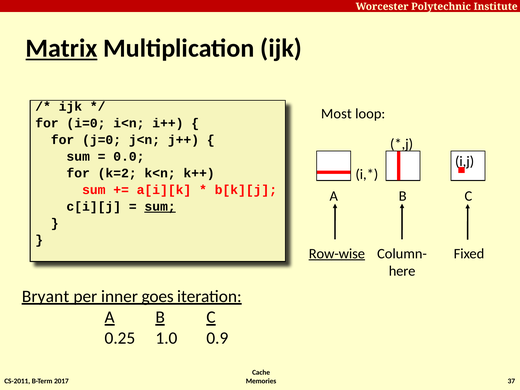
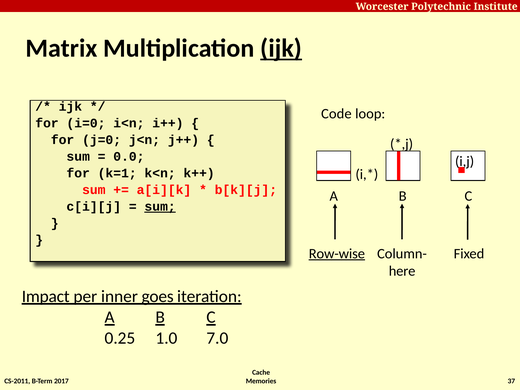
Matrix underline: present -> none
ijk at (281, 48) underline: none -> present
Most: Most -> Code
k=2: k=2 -> k=1
Bryant: Bryant -> Impact
0.9: 0.9 -> 7.0
